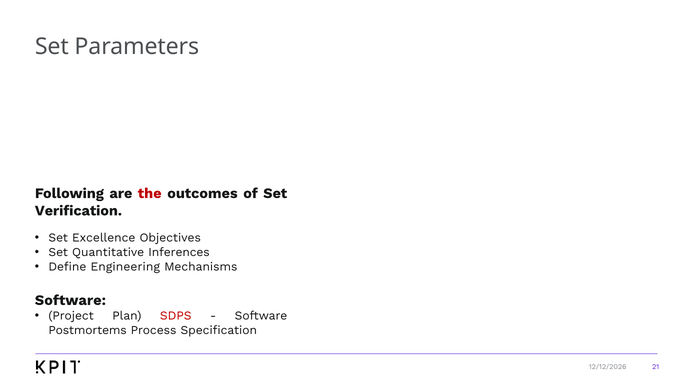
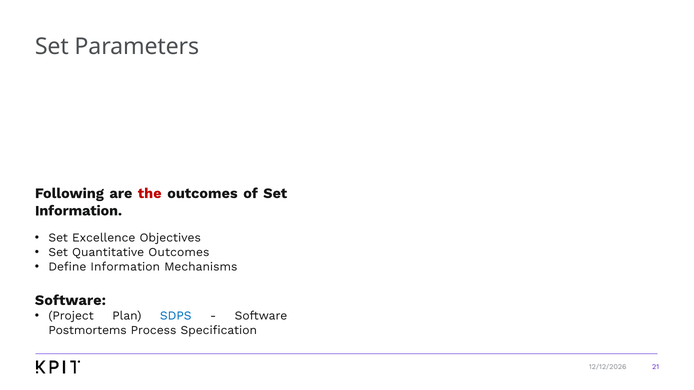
Verification at (78, 211): Verification -> Information
Quantitative Inferences: Inferences -> Outcomes
Define Engineering: Engineering -> Information
SDPS colour: red -> blue
